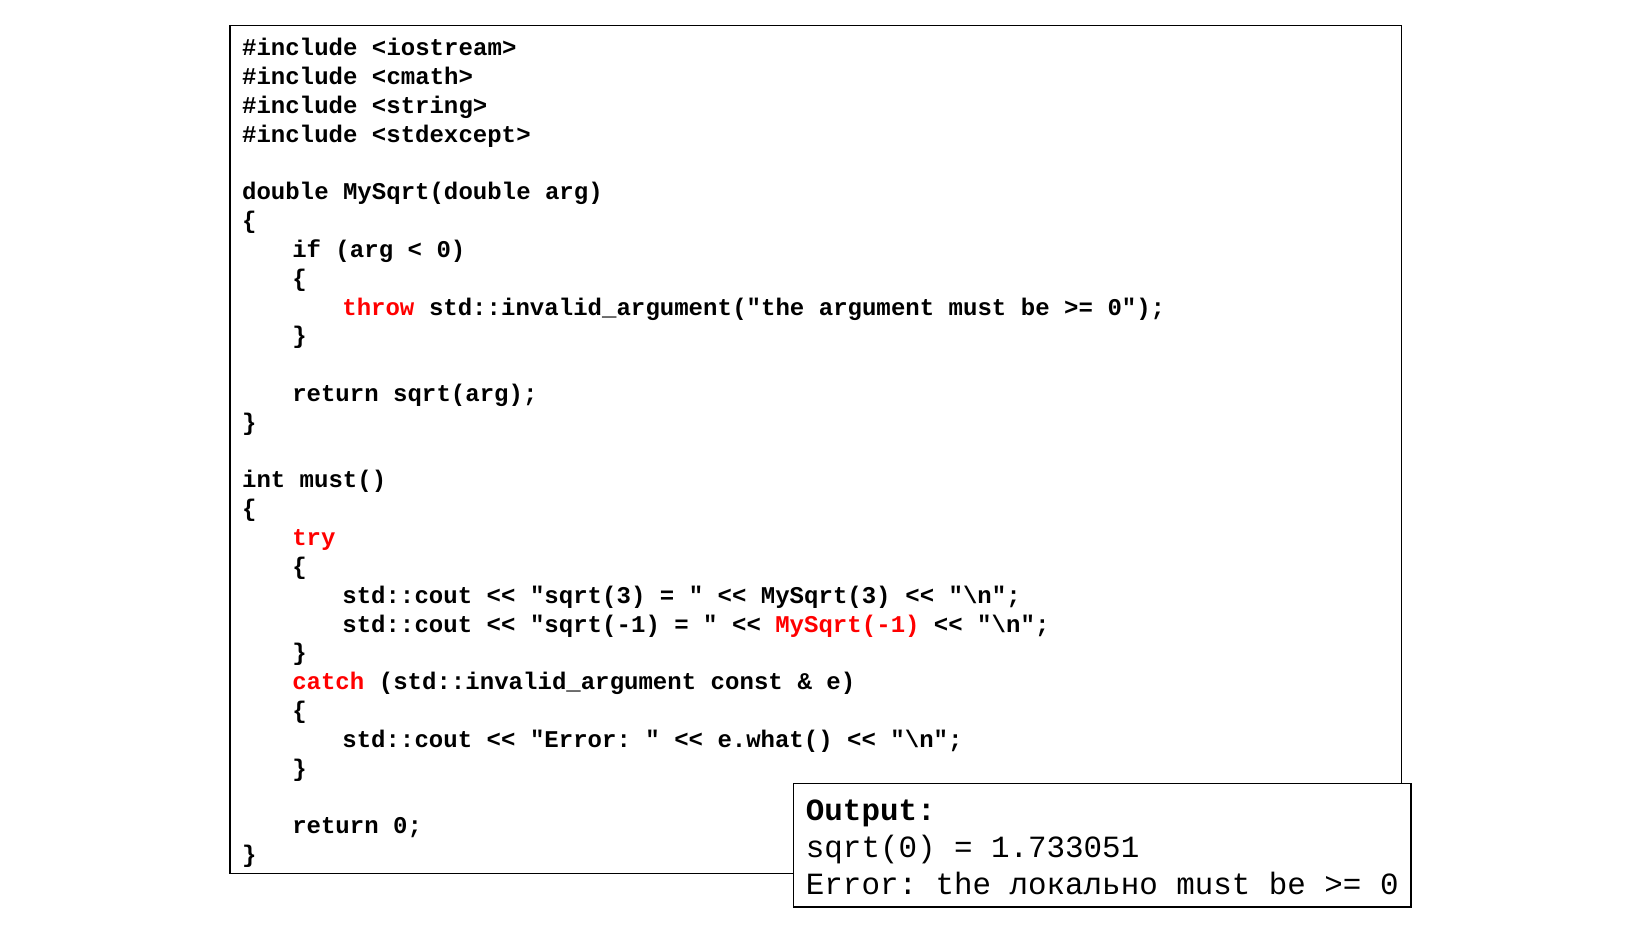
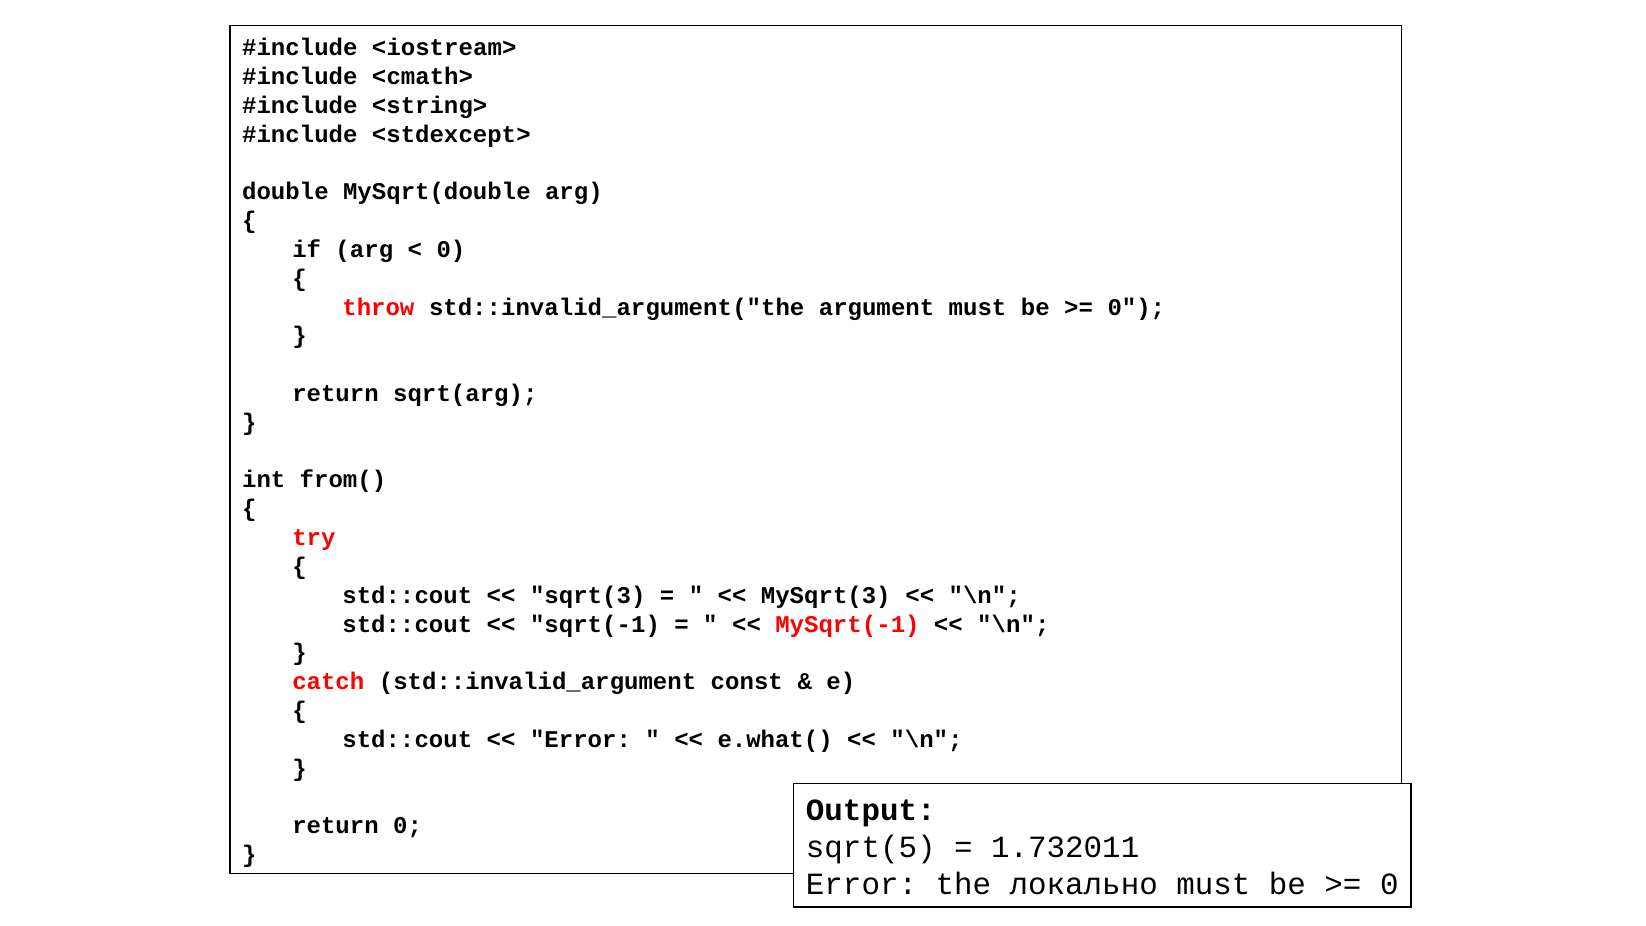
must(: must( -> from(
sqrt(0: sqrt(0 -> sqrt(5
1.733051: 1.733051 -> 1.732011
